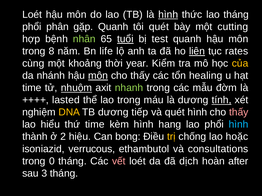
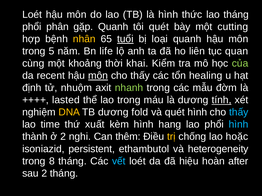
hình at (168, 15) underline: present -> none
nhân colour: light green -> yellow
test: test -> loại
8: 8 -> 5
liên underline: present -> none
rates: rates -> quan
year: year -> khai
của colour: yellow -> light green
nhánh: nhánh -> recent
time at (32, 88): time -> định
nhuộm underline: present -> none
tiếp: tiếp -> fold
thấy at (239, 113) colour: pink -> light blue
hiểu: hiểu -> time
thứ time: time -> xuất
hiệu: hiệu -> nghi
bong: bong -> thêm
verrucous: verrucous -> persistent
consultations: consultations -> heterogeneity
0: 0 -> 8
vết colour: pink -> light blue
dịch: dịch -> hiệu
sau 3: 3 -> 2
